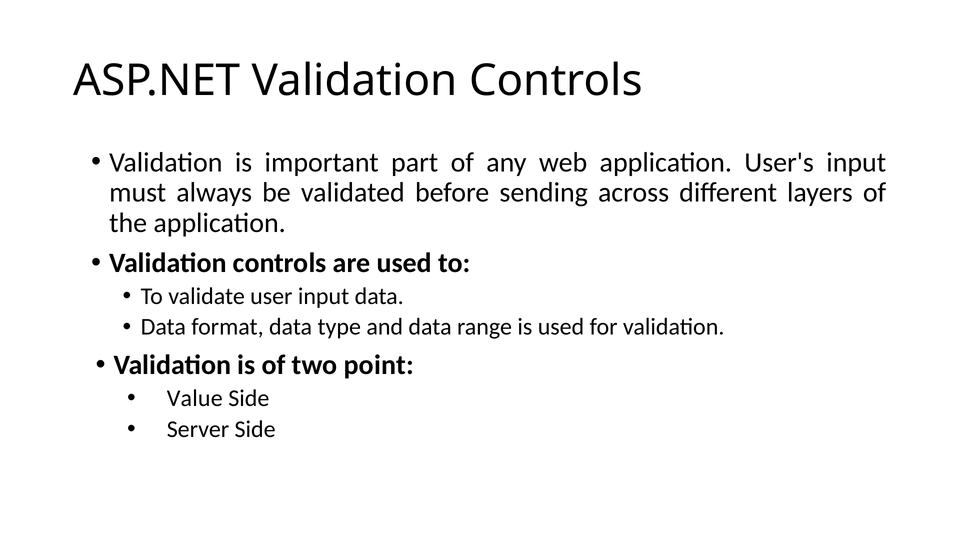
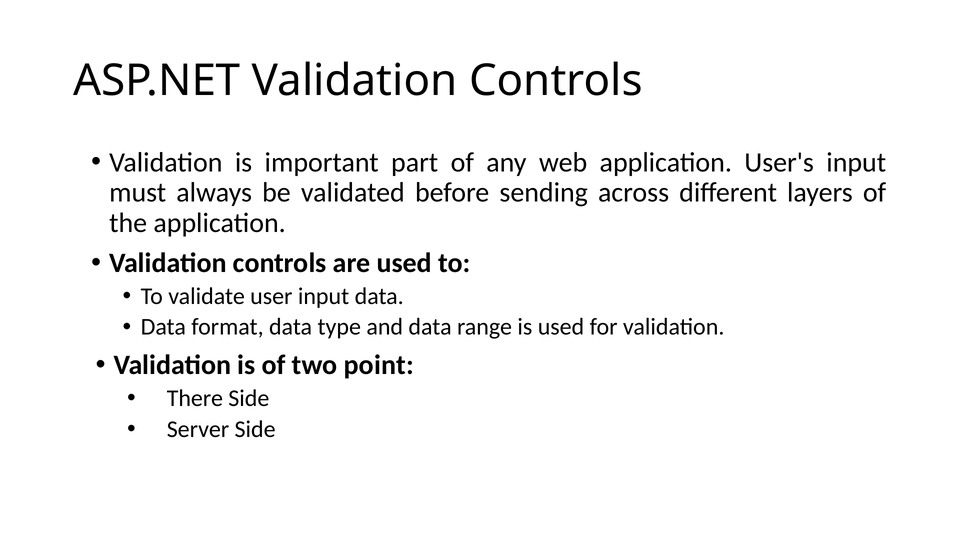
Value: Value -> There
